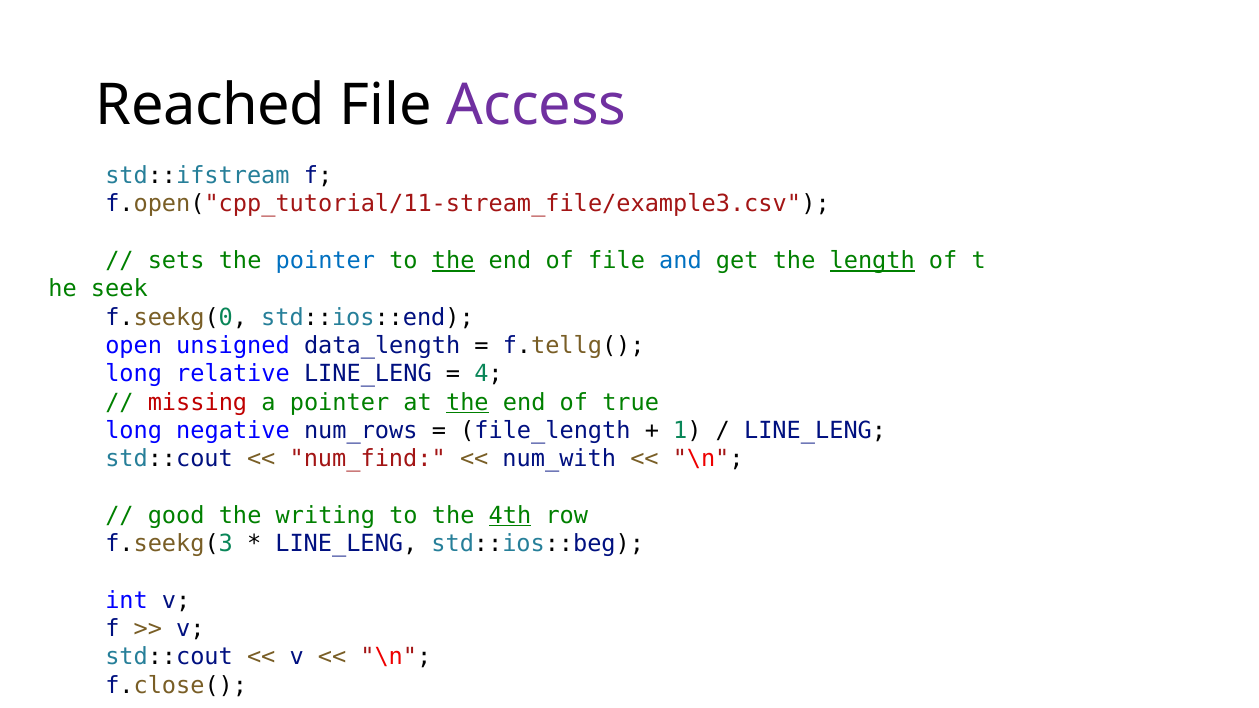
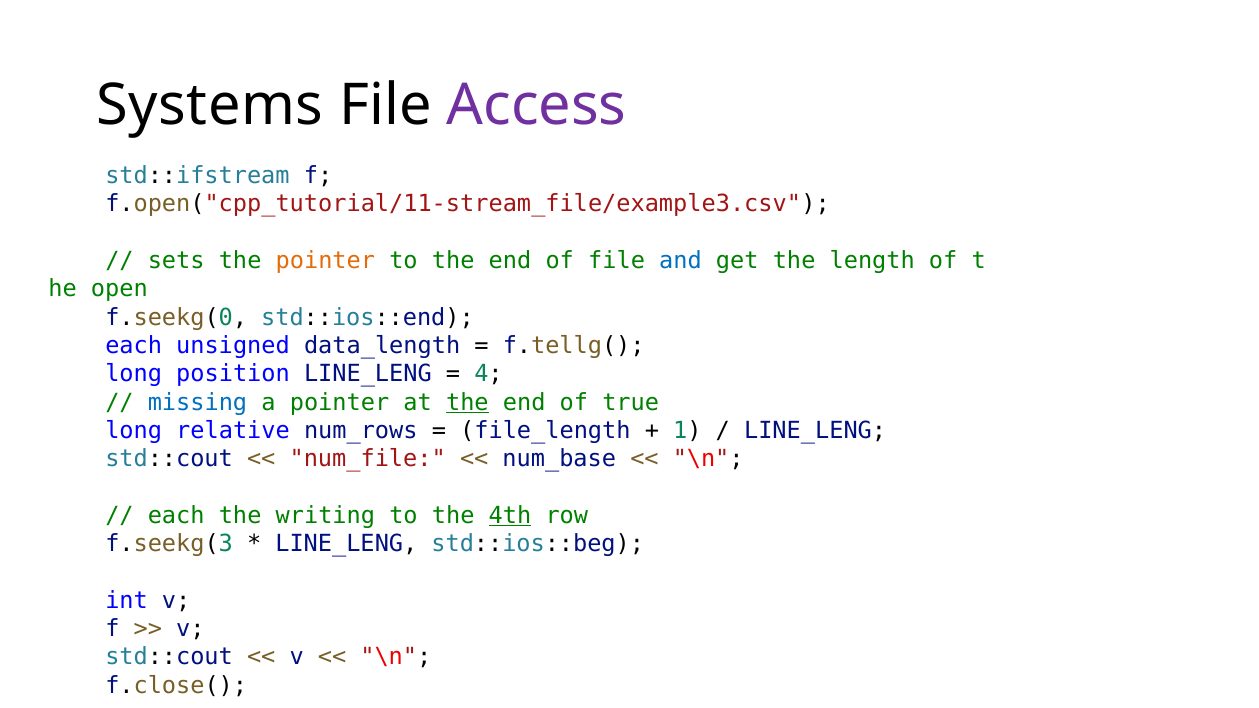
Reached: Reached -> Systems
pointer at (325, 261) colour: blue -> orange
the at (453, 261) underline: present -> none
length underline: present -> none
seek: seek -> open
open at (134, 346): open -> each
relative: relative -> position
missing colour: red -> blue
negative: negative -> relative
num_find: num_find -> num_file
num_with: num_with -> num_base
good at (176, 516): good -> each
